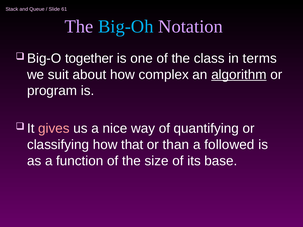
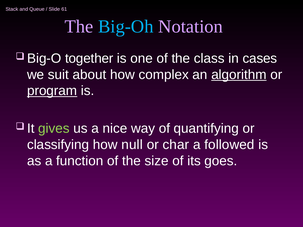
terms: terms -> cases
program underline: none -> present
gives colour: pink -> light green
that: that -> null
than: than -> char
base: base -> goes
